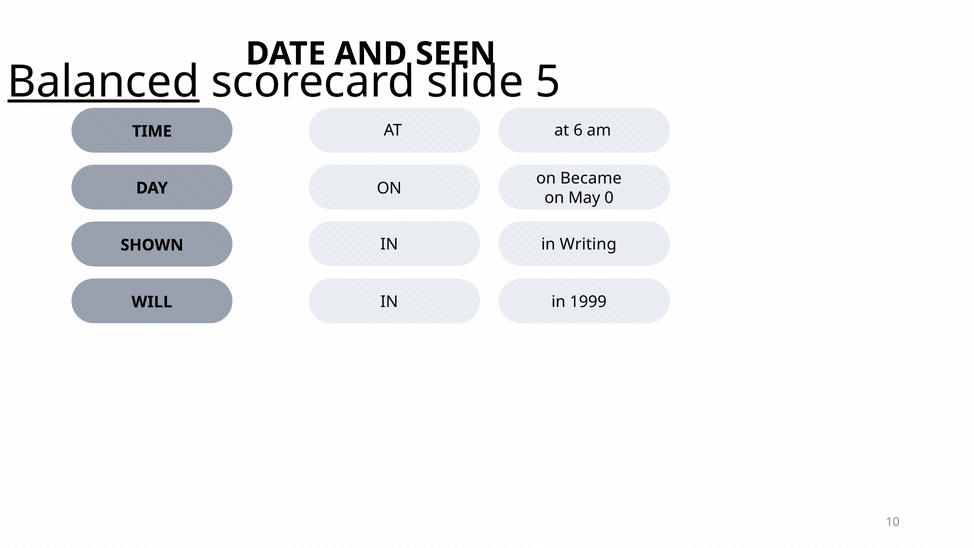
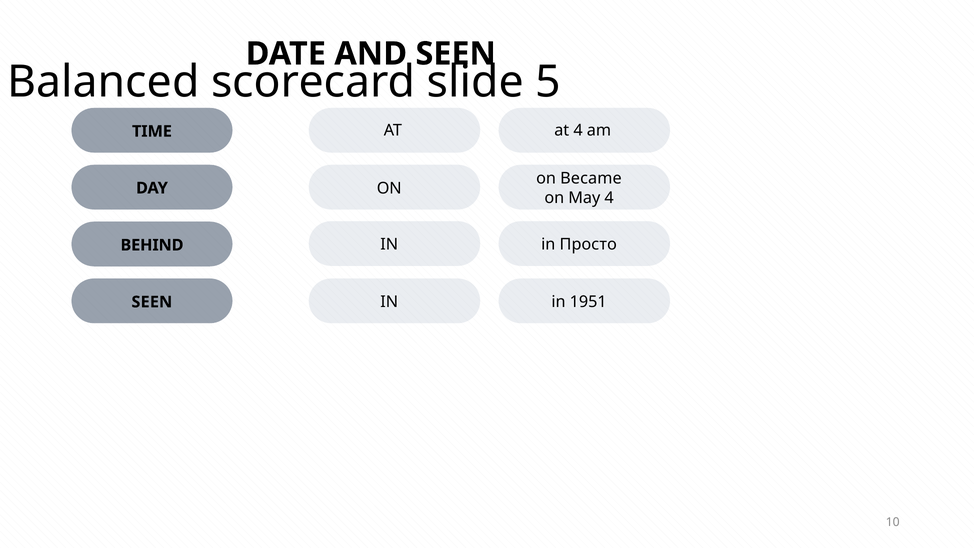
Balanced underline: present -> none
at 6: 6 -> 4
May 0: 0 -> 4
Writing: Writing -> Просто
SHOWN: SHOWN -> BEHIND
1999: 1999 -> 1951
WILL at (152, 302): WILL -> SEEN
